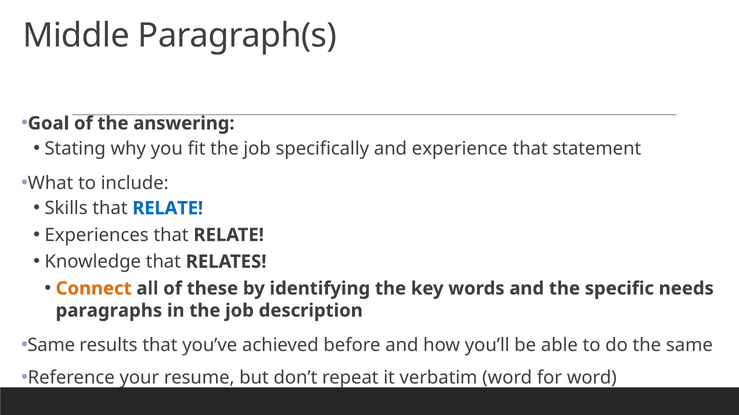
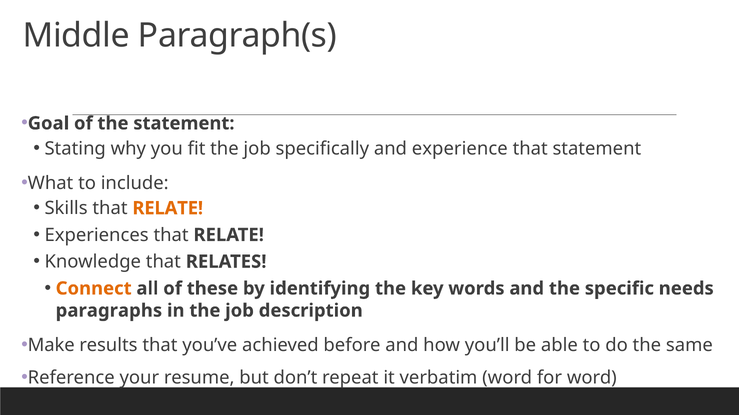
the answering: answering -> statement
RELATE at (168, 209) colour: blue -> orange
Same at (51, 346): Same -> Make
